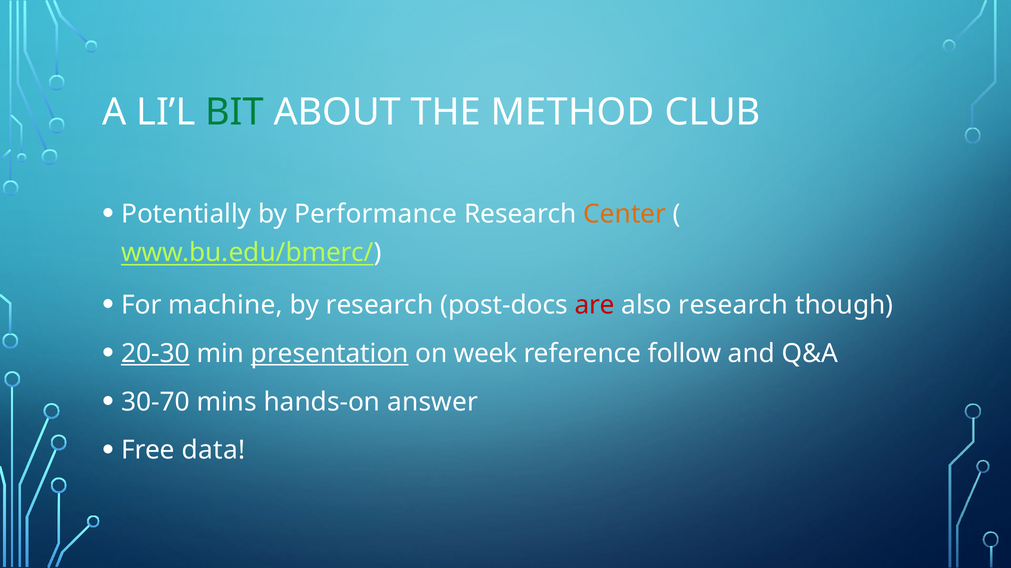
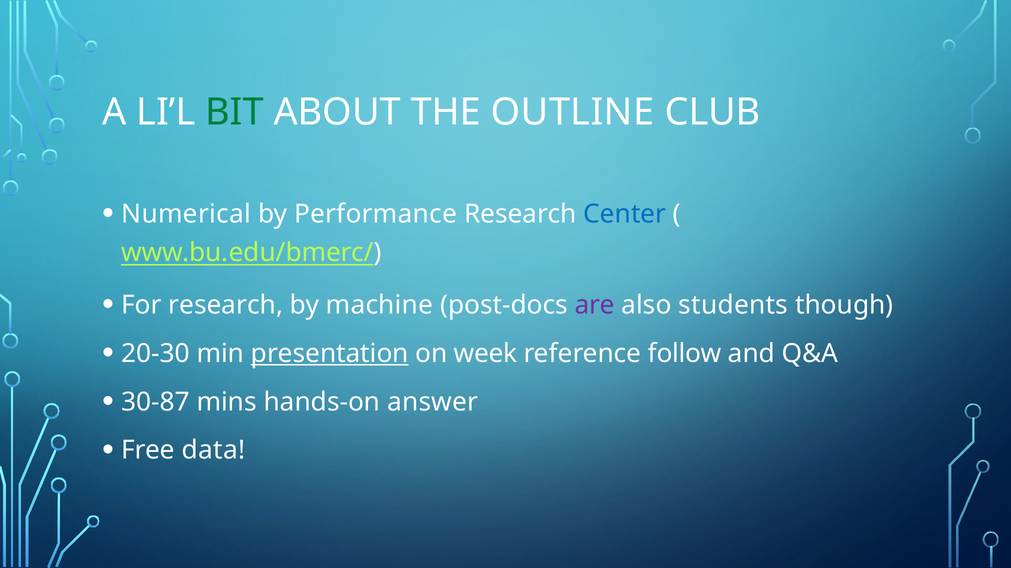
METHOD: METHOD -> OUTLINE
Potentially: Potentially -> Numerical
Center colour: orange -> blue
For machine: machine -> research
by research: research -> machine
are colour: red -> purple
also research: research -> students
20-30 underline: present -> none
30-70: 30-70 -> 30-87
